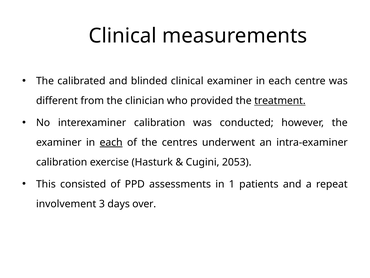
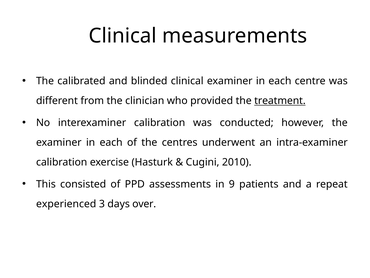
each at (111, 142) underline: present -> none
2053: 2053 -> 2010
1: 1 -> 9
involvement: involvement -> experienced
